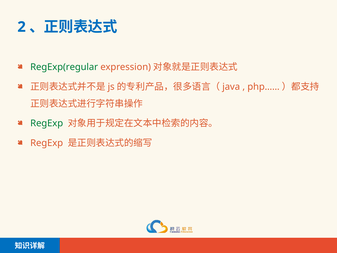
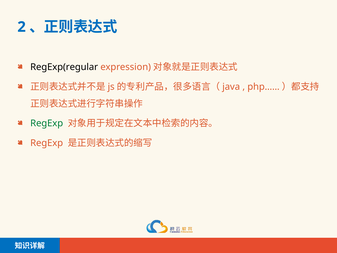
RegExp(regular colour: green -> black
